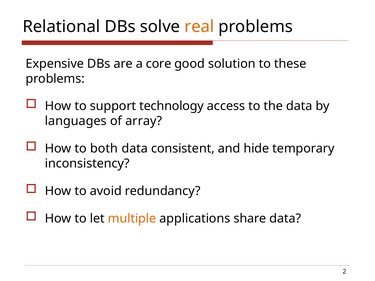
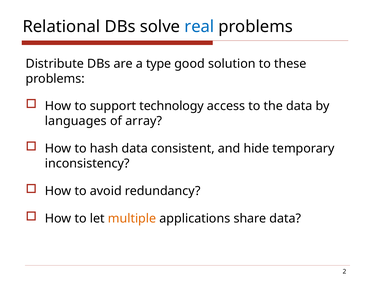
real colour: orange -> blue
Expensive: Expensive -> Distribute
core: core -> type
both: both -> hash
